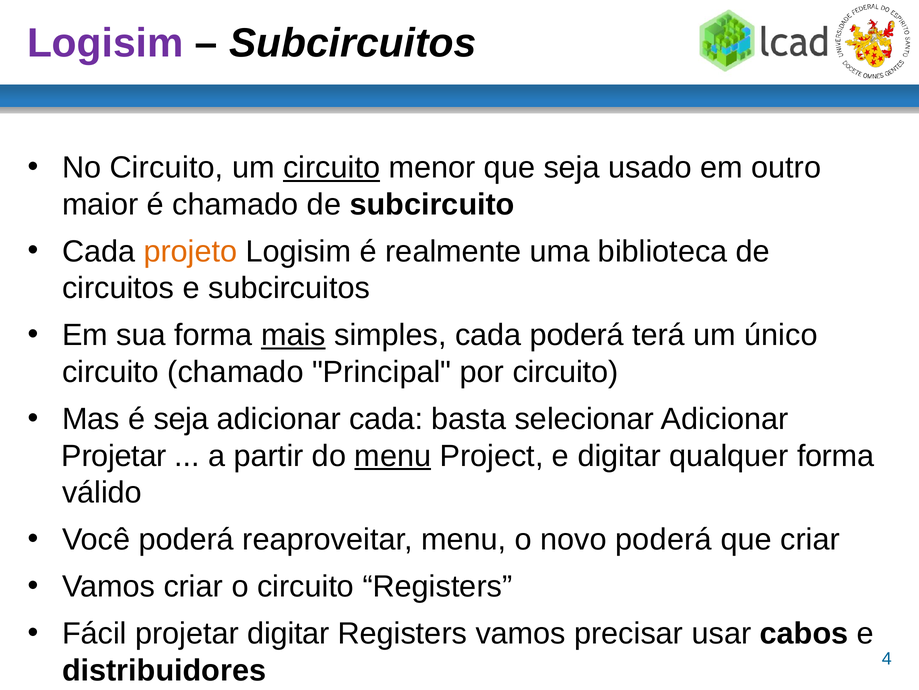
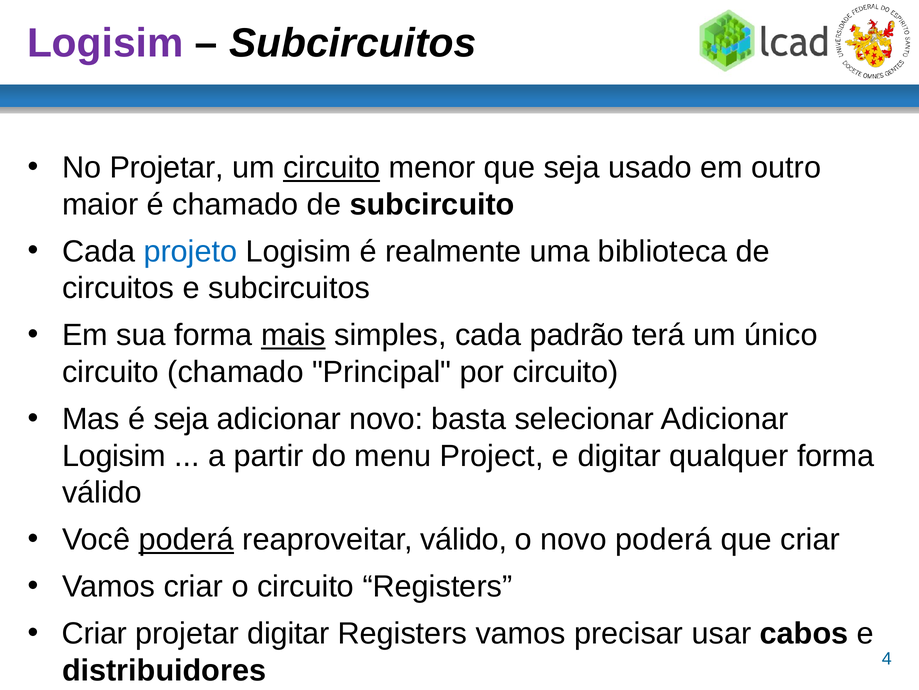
No Circuito: Circuito -> Projetar
projeto colour: orange -> blue
cada poderá: poderá -> padrão
adicionar cada: cada -> novo
Projetar at (114, 455): Projetar -> Logisim
menu at (393, 455) underline: present -> none
poderá at (186, 539) underline: none -> present
reaproveitar menu: menu -> válido
Fácil at (94, 633): Fácil -> Criar
